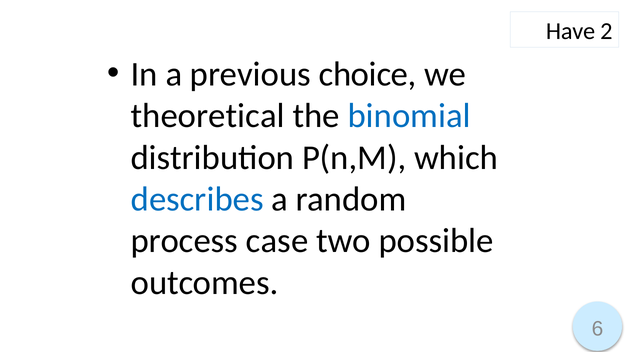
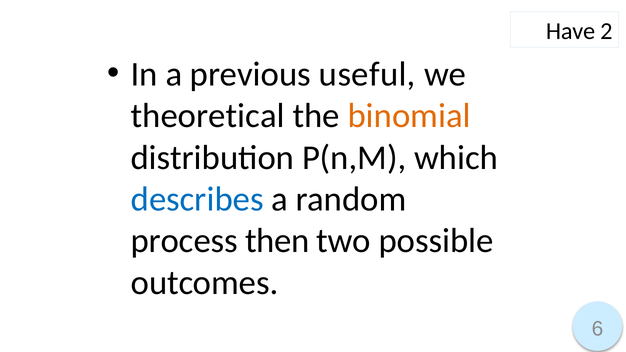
choice: choice -> useful
binomial colour: blue -> orange
case: case -> then
